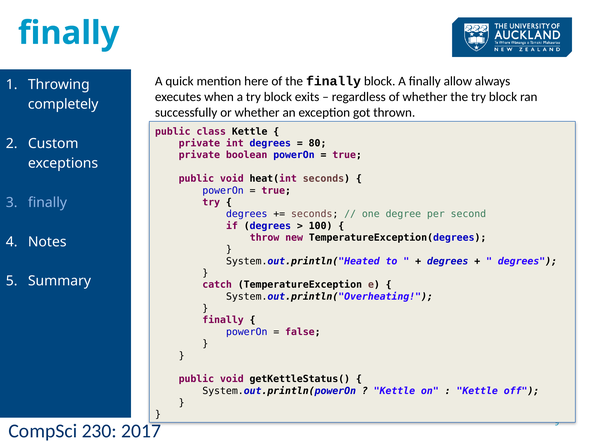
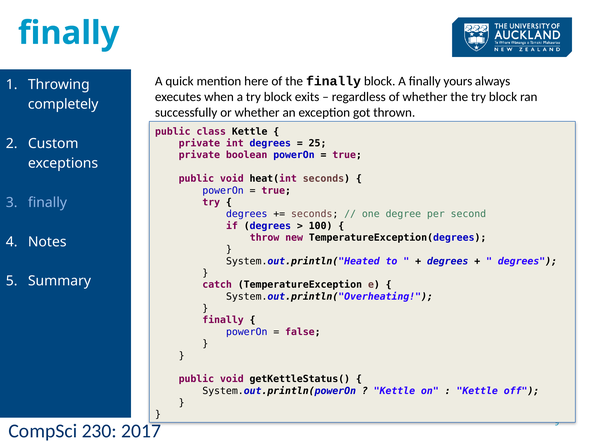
allow: allow -> yours
80: 80 -> 25
